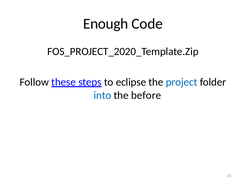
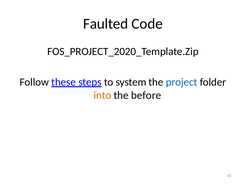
Enough: Enough -> Faulted
eclipse: eclipse -> system
into colour: blue -> orange
